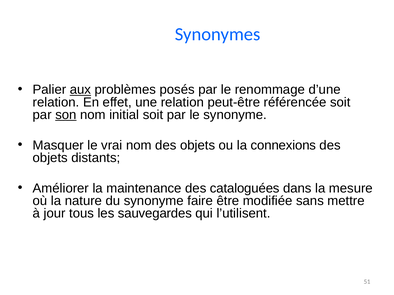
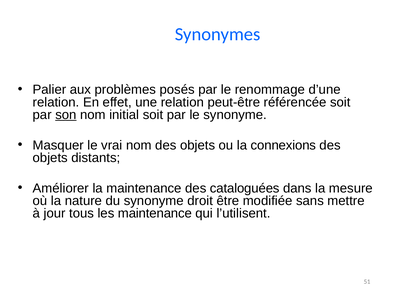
aux underline: present -> none
faire: faire -> droit
les sauvegardes: sauvegardes -> maintenance
